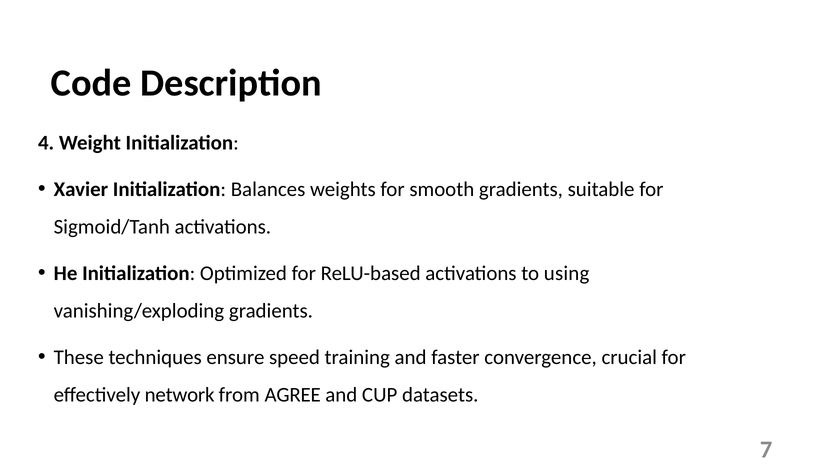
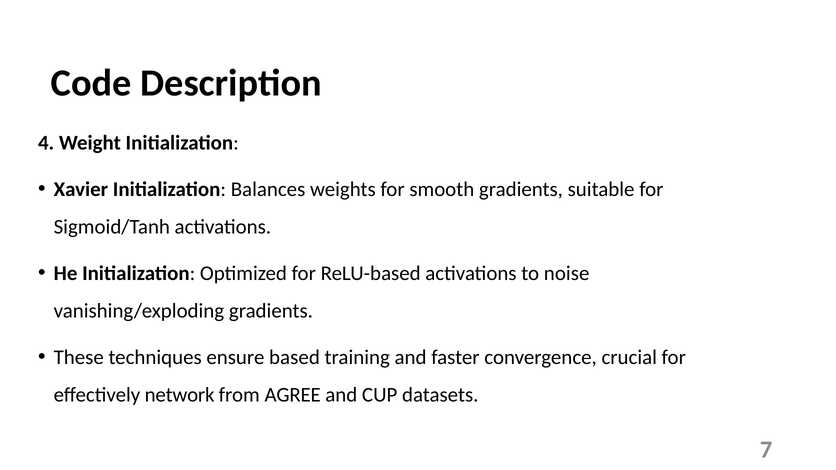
using: using -> noise
speed: speed -> based
